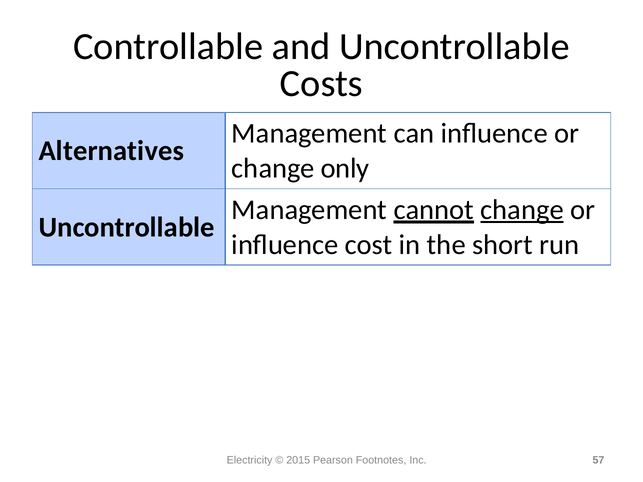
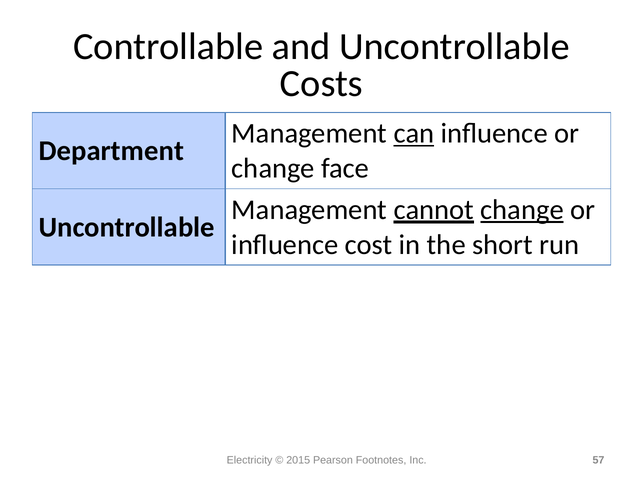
can underline: none -> present
Alternatives: Alternatives -> Department
only: only -> face
